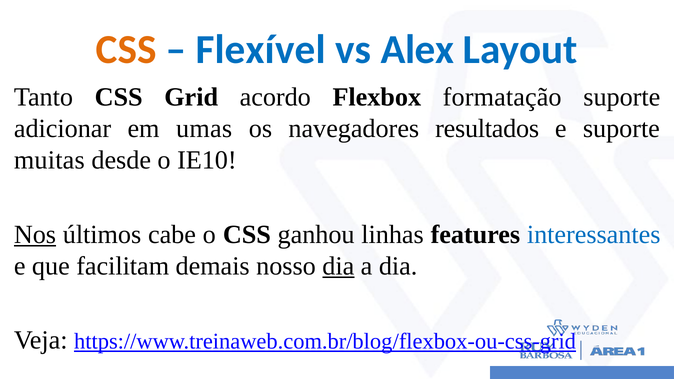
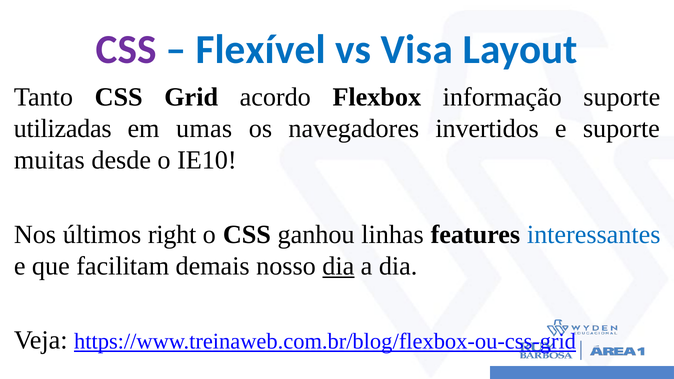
CSS at (126, 50) colour: orange -> purple
Alex: Alex -> Visa
formatação: formatação -> informação
adicionar: adicionar -> utilizadas
resultados: resultados -> invertidos
Nos underline: present -> none
cabe: cabe -> right
